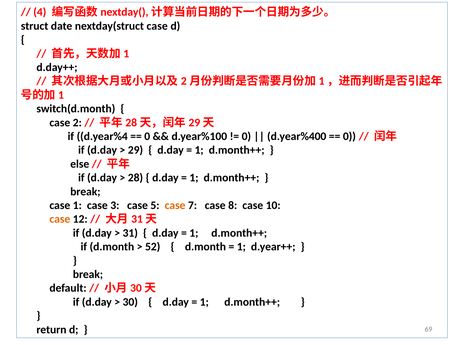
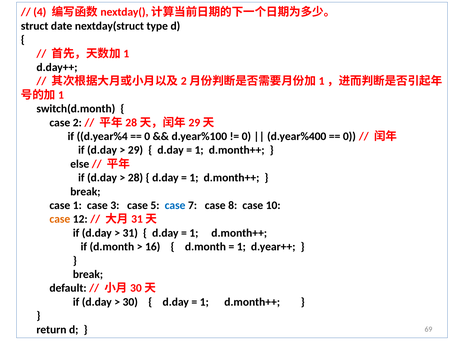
nextday(struct case: case -> type
case at (175, 205) colour: orange -> blue
52: 52 -> 16
